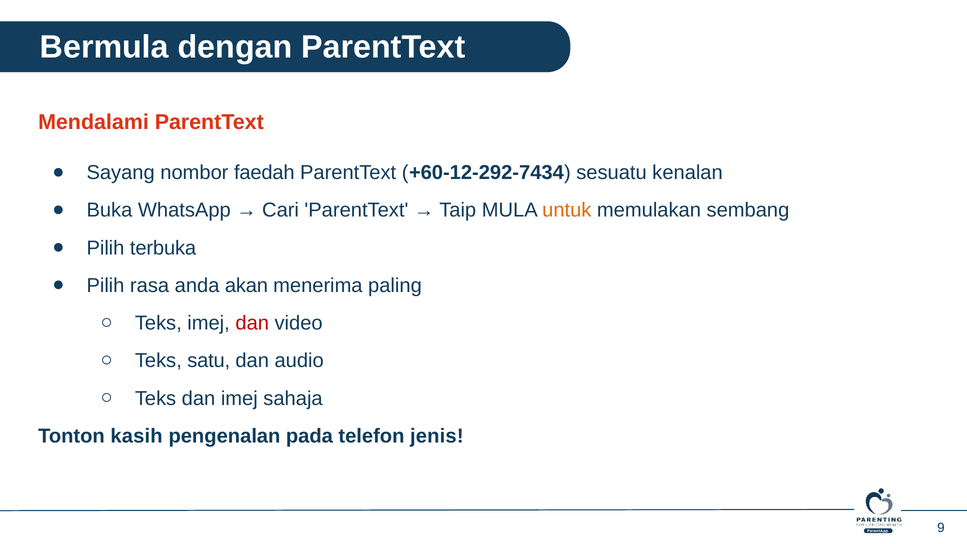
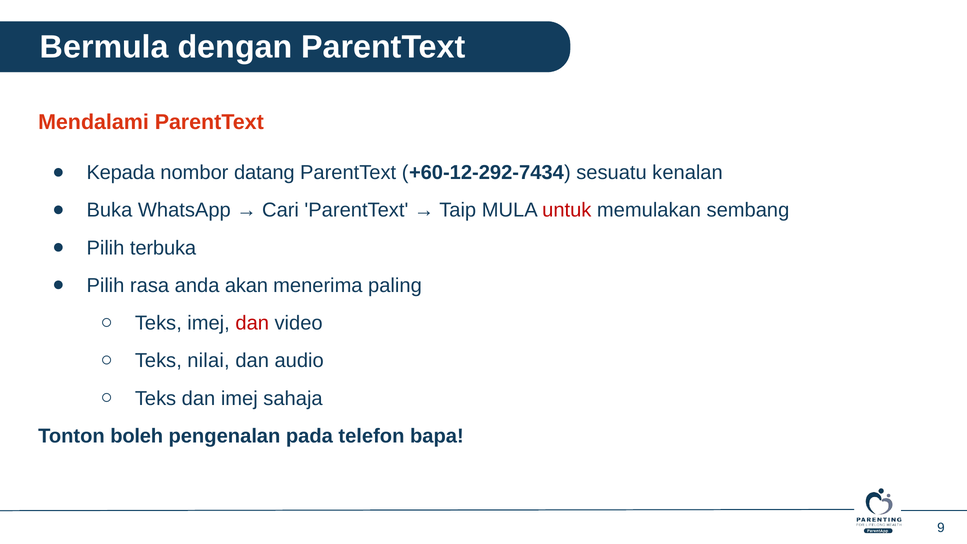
Sayang: Sayang -> Kepada
faedah: faedah -> datang
untuk colour: orange -> red
satu: satu -> nilai
kasih: kasih -> boleh
jenis: jenis -> bapa
